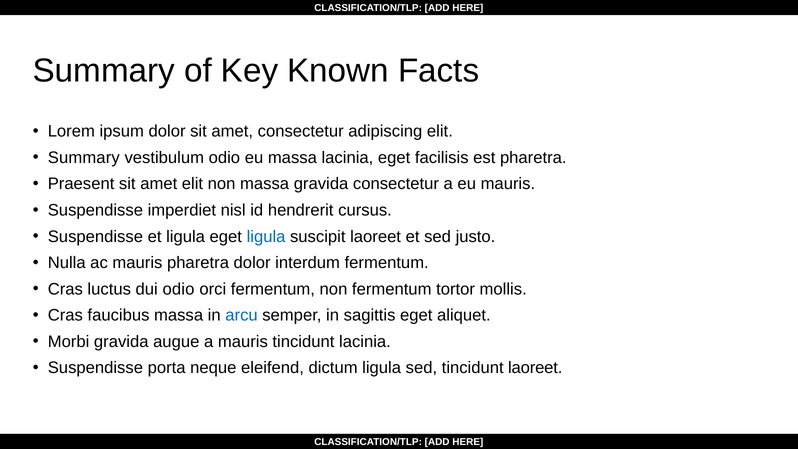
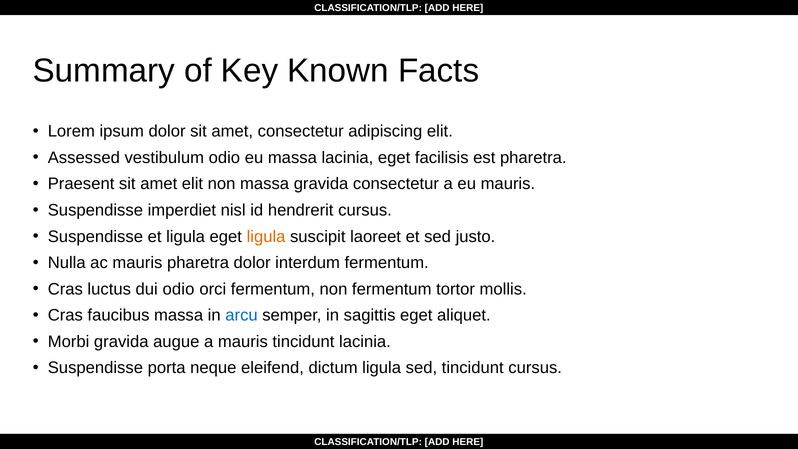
Summary at (84, 158): Summary -> Assessed
ligula at (266, 236) colour: blue -> orange
tincidunt laoreet: laoreet -> cursus
